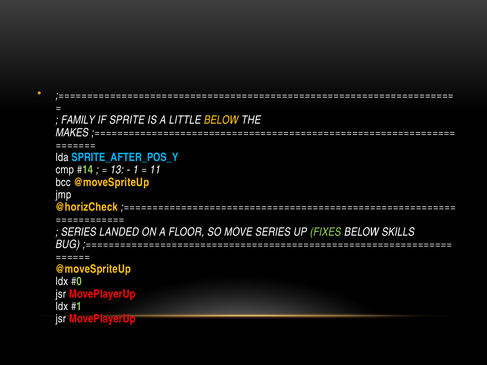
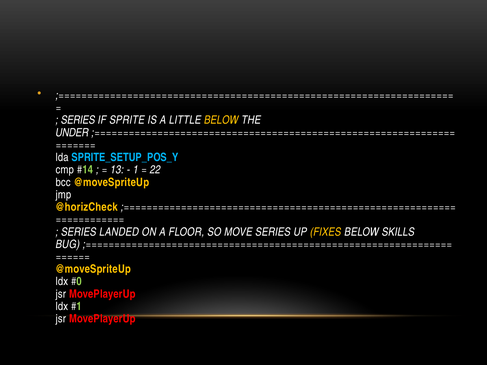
FAMILY at (78, 120): FAMILY -> SERIES
MAKES: MAKES -> UNDER
SPRITE_AFTER_POS_Y: SPRITE_AFTER_POS_Y -> SPRITE_SETUP_POS_Y
11: 11 -> 22
FIXES colour: light green -> yellow
